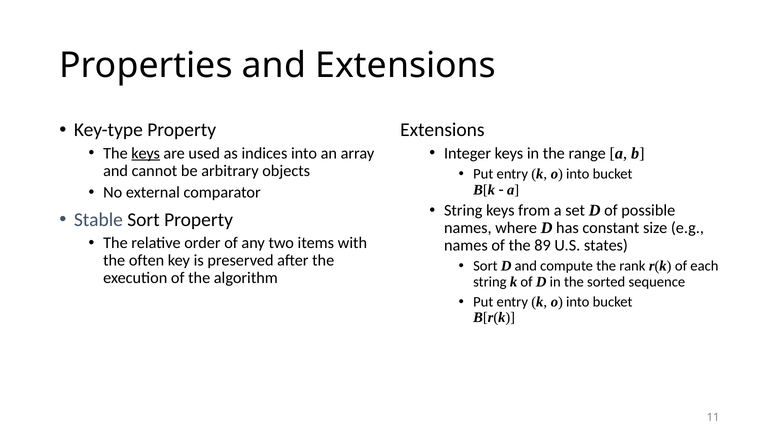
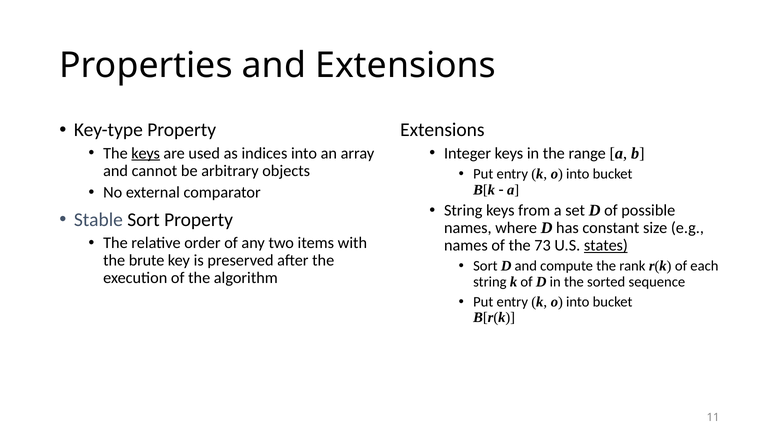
89: 89 -> 73
states underline: none -> present
often: often -> brute
